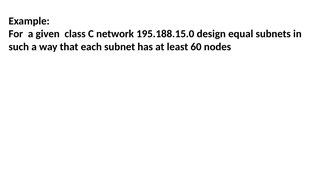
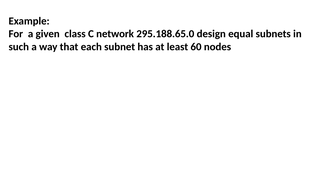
195.188.15.0: 195.188.15.0 -> 295.188.65.0
